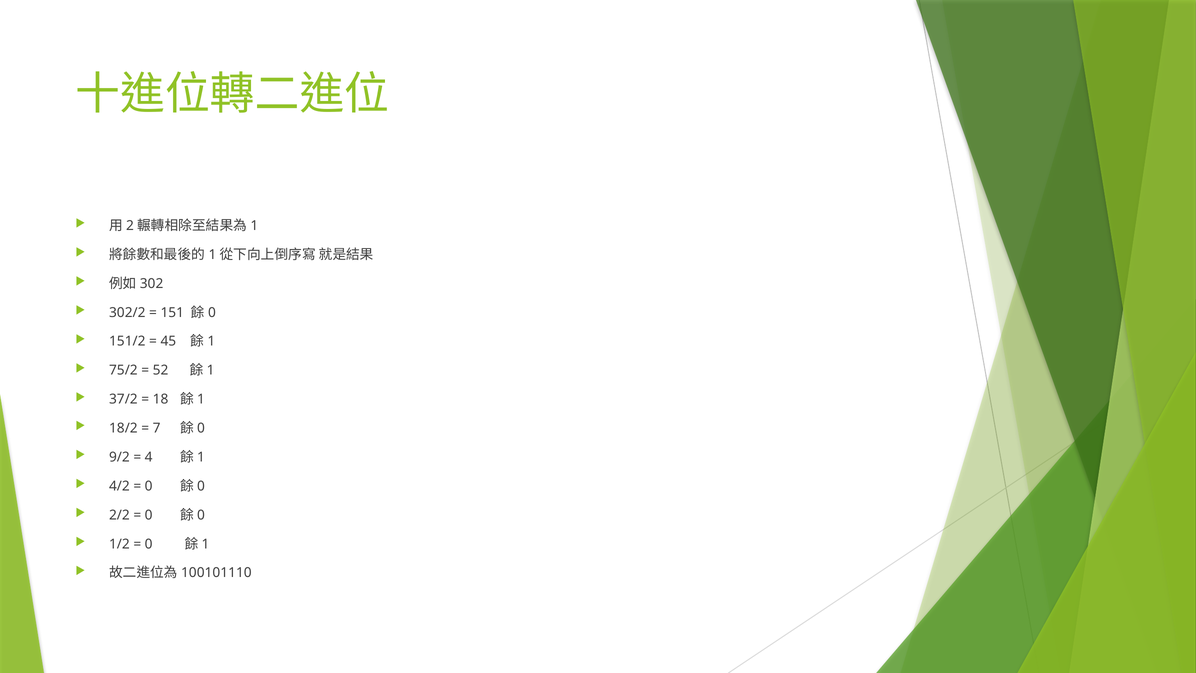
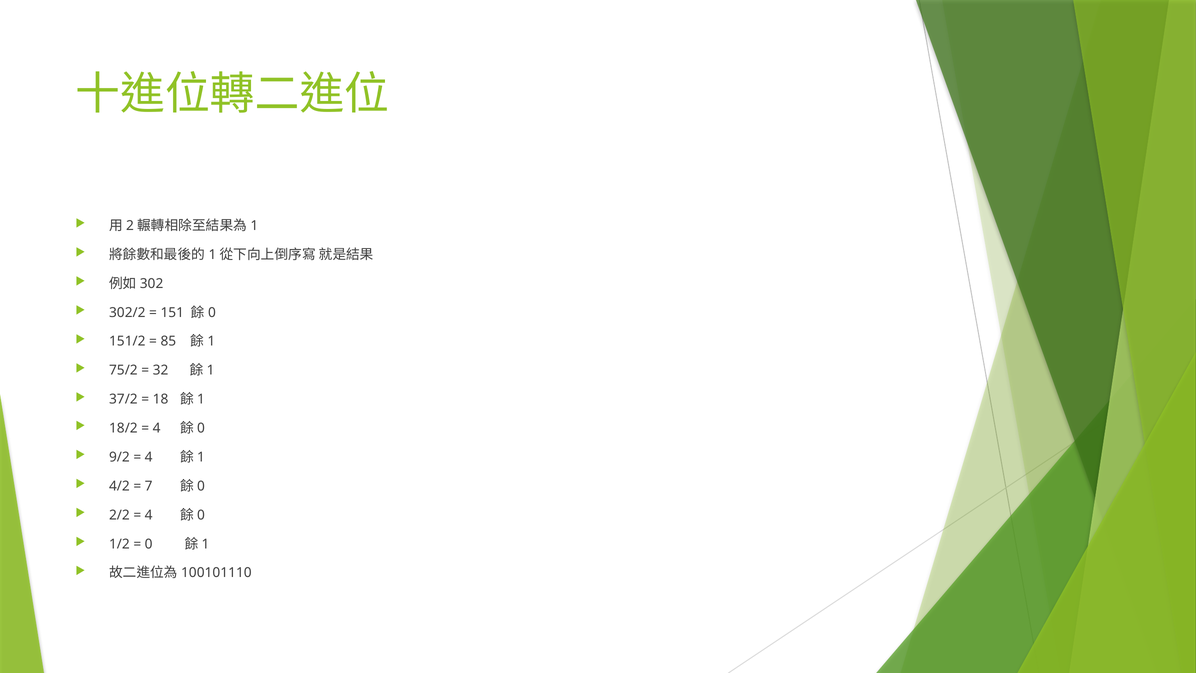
45: 45 -> 85
52: 52 -> 32
7 at (157, 428): 7 -> 4
0 at (149, 486): 0 -> 7
0 at (149, 515): 0 -> 4
